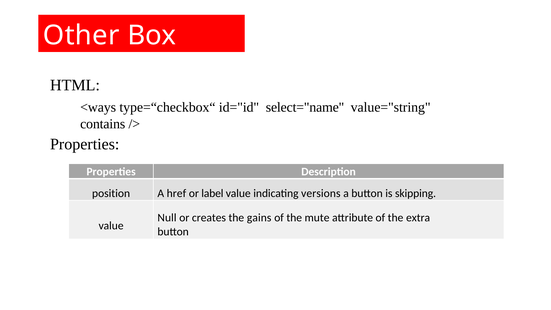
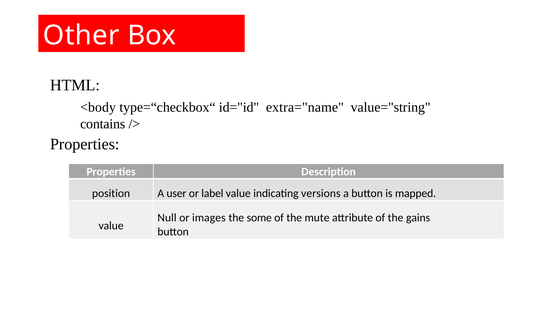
<ways: <ways -> <body
select="name: select="name -> extra="name
href: href -> user
skipping: skipping -> mapped
creates: creates -> images
gains: gains -> some
extra: extra -> gains
